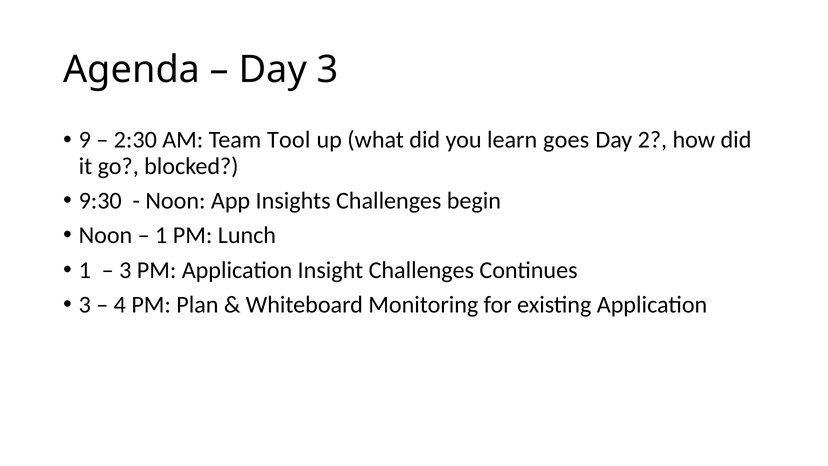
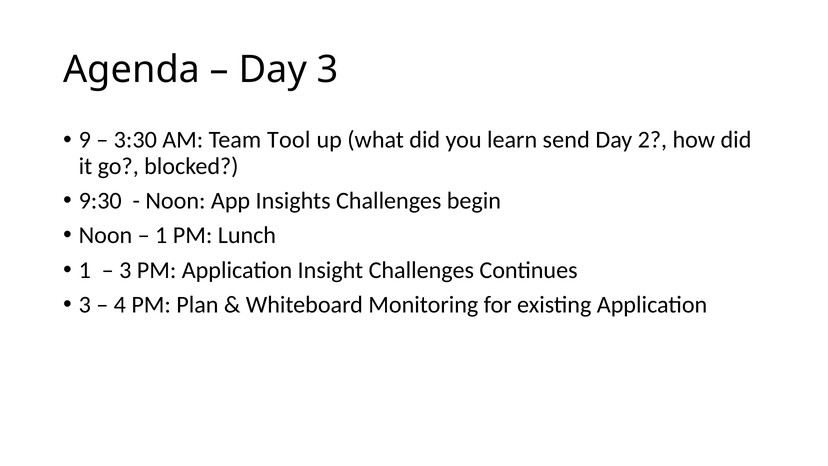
2:30: 2:30 -> 3:30
goes: goes -> send
